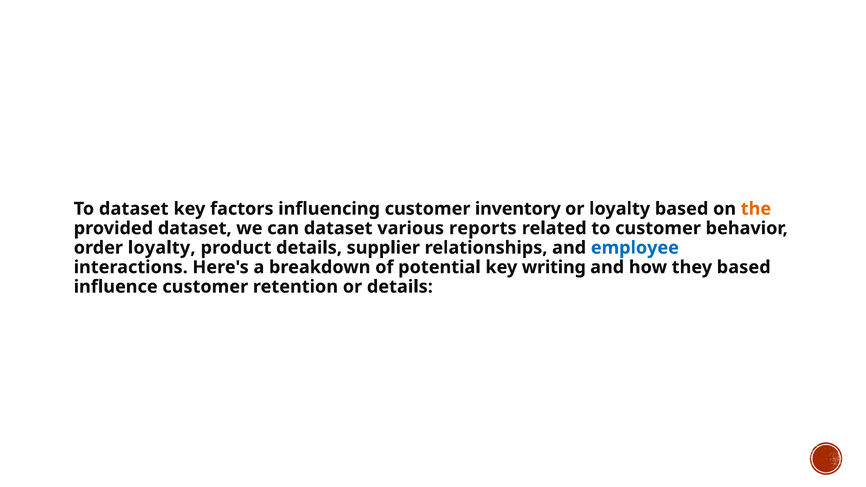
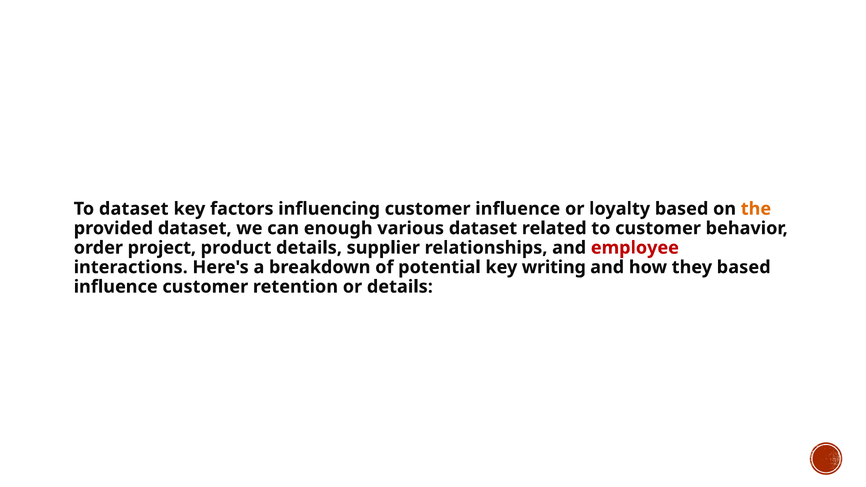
customer inventory: inventory -> influence
can dataset: dataset -> enough
various reports: reports -> dataset
order loyalty: loyalty -> project
employee colour: blue -> red
